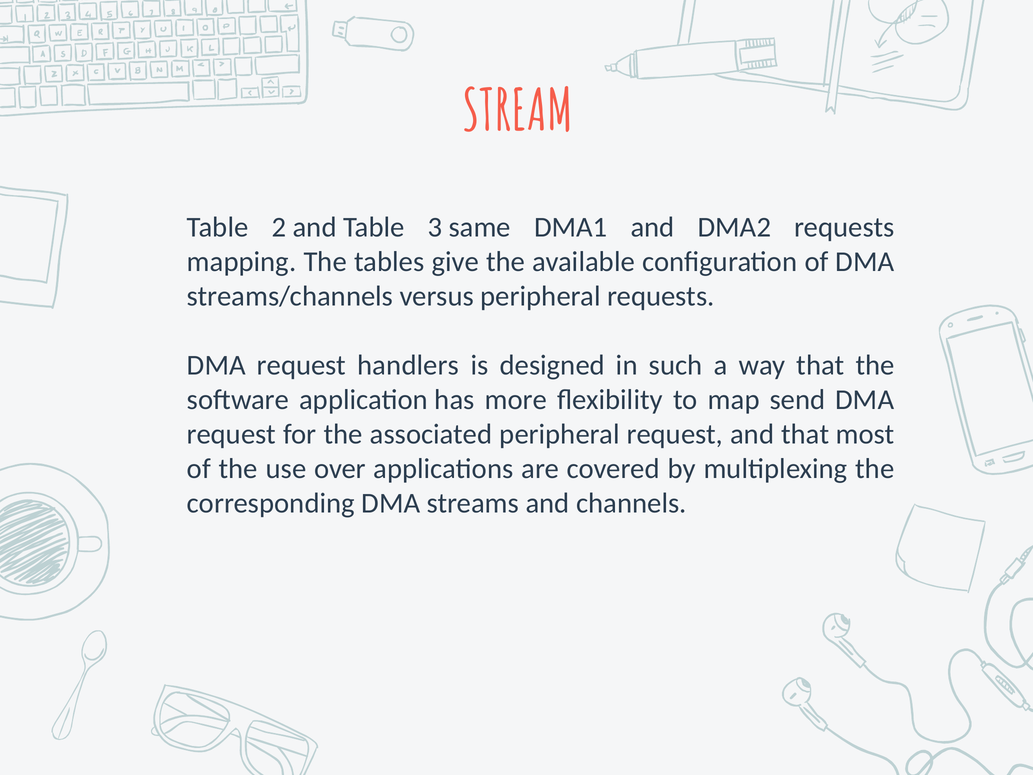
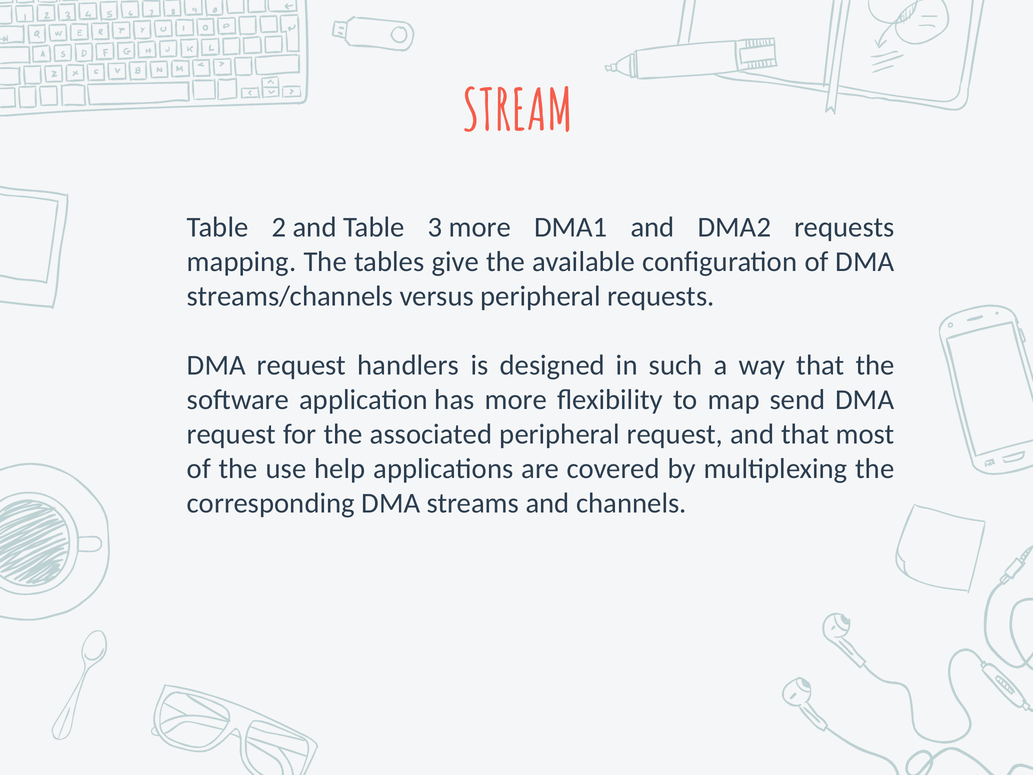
3 same: same -> more
over: over -> help
